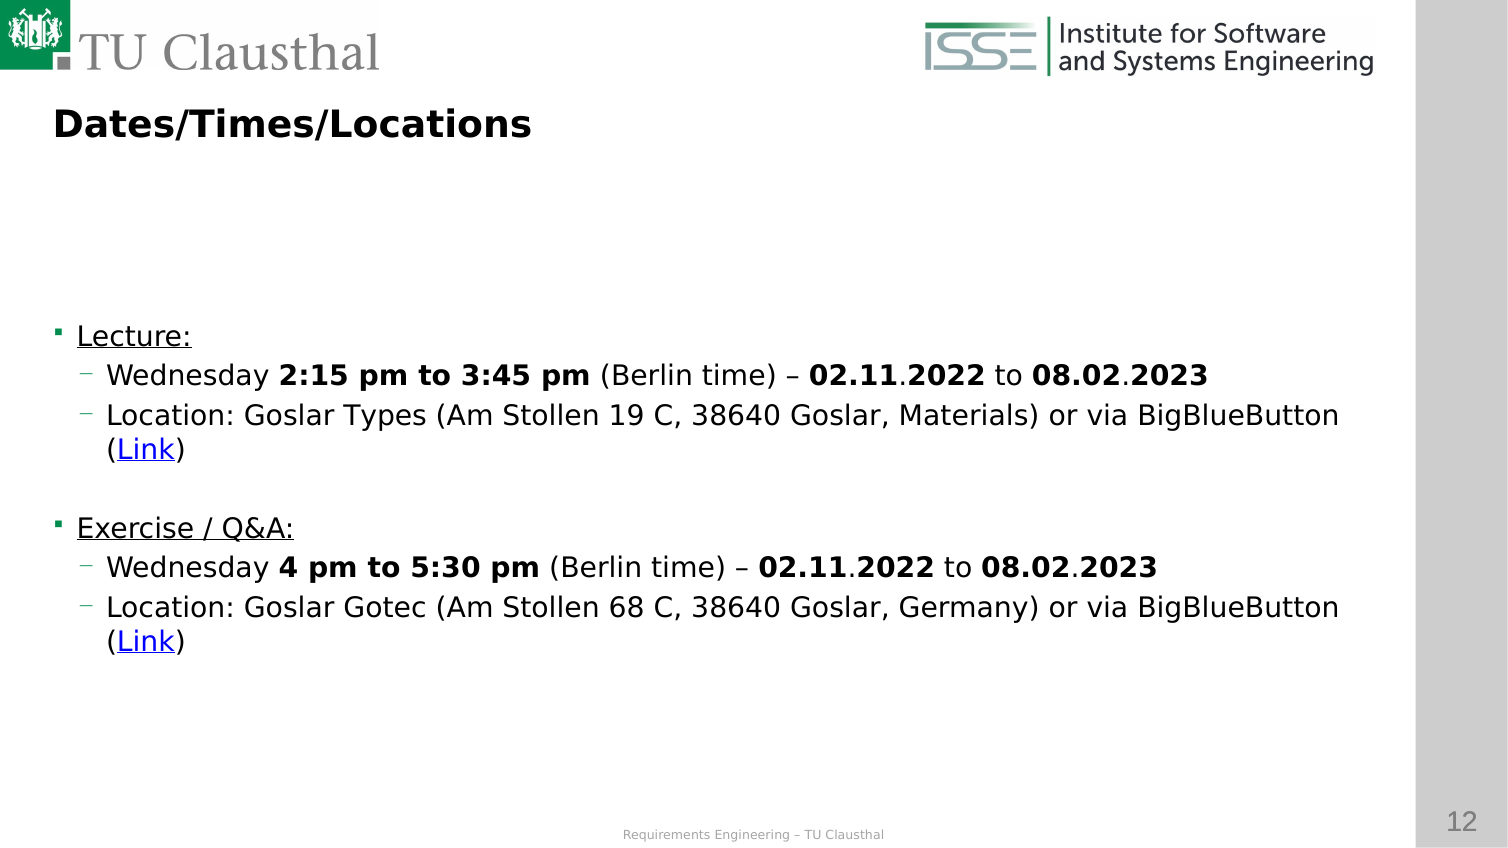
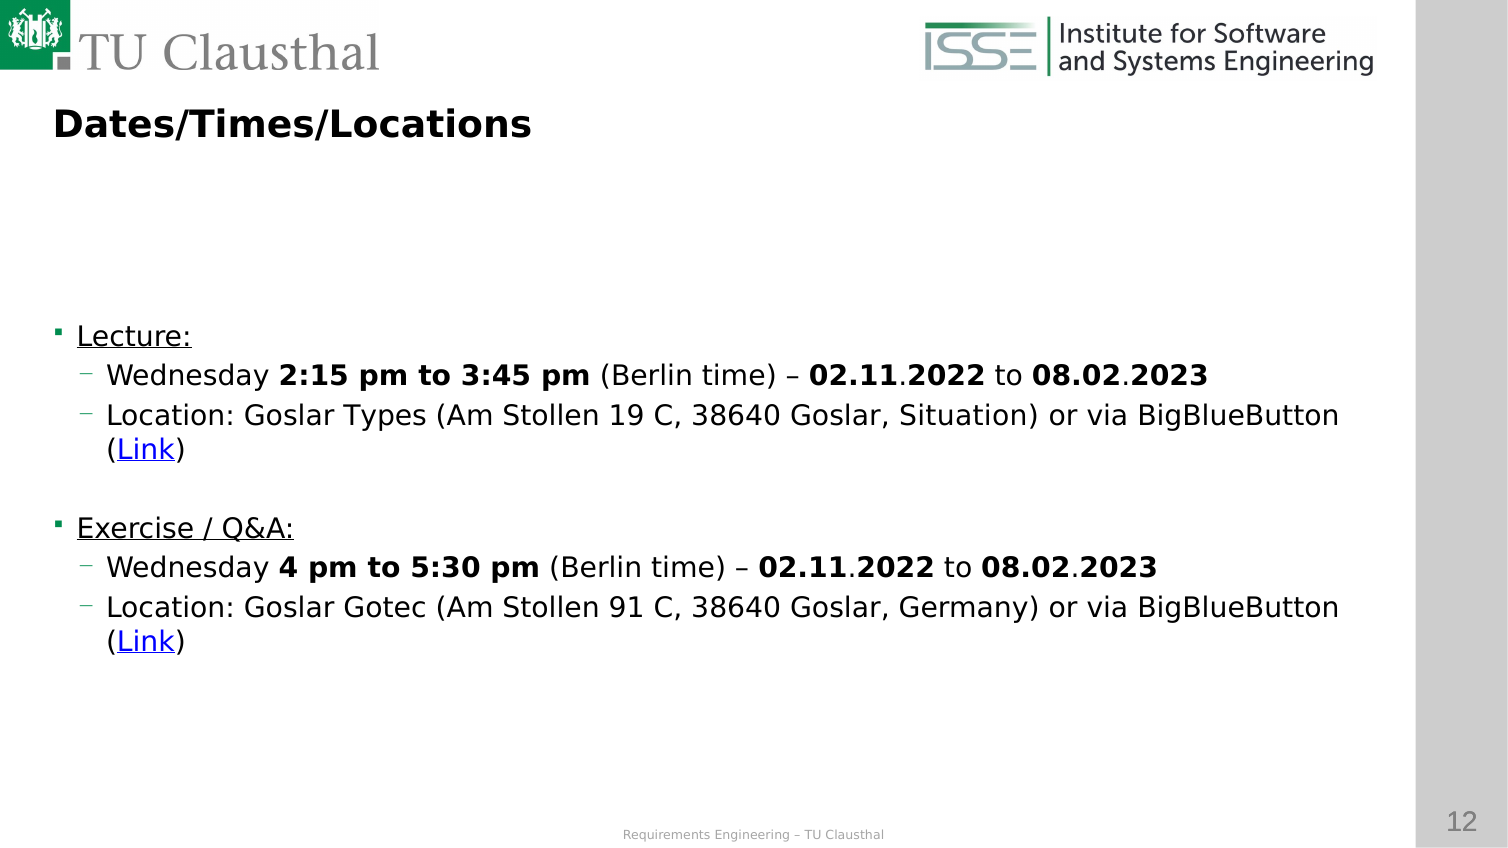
Materials: Materials -> Situation
68: 68 -> 91
